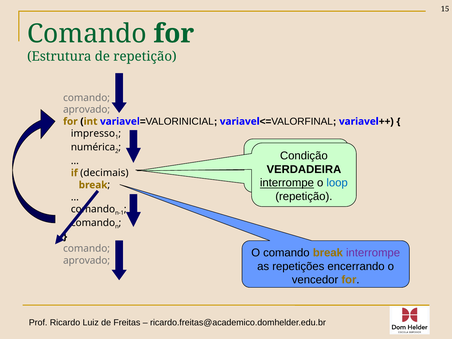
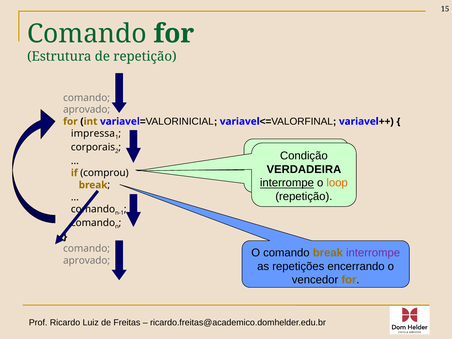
impresso: impresso -> impressa
numérica: numérica -> corporais
decimais: decimais -> comprou
loop at (337, 183) colour: blue -> orange
